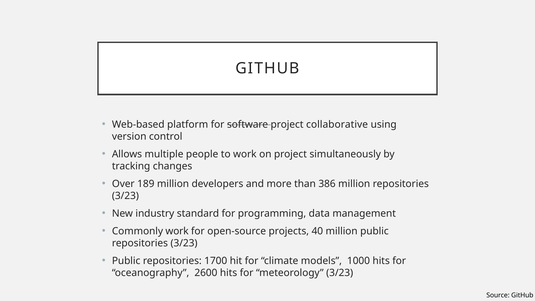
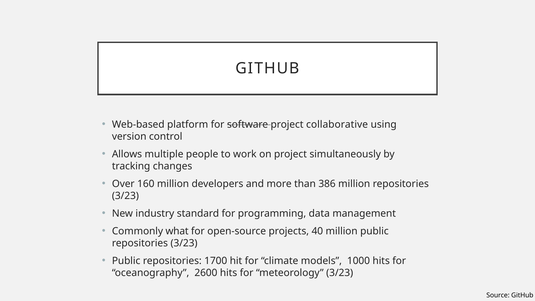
189: 189 -> 160
Commonly work: work -> what
